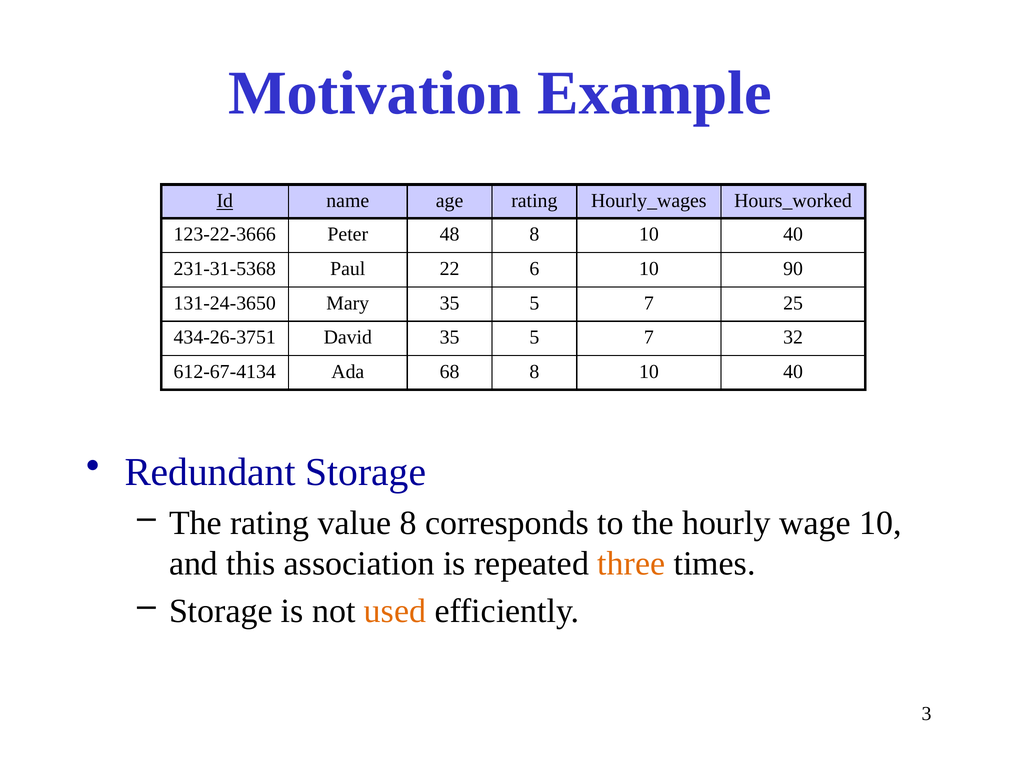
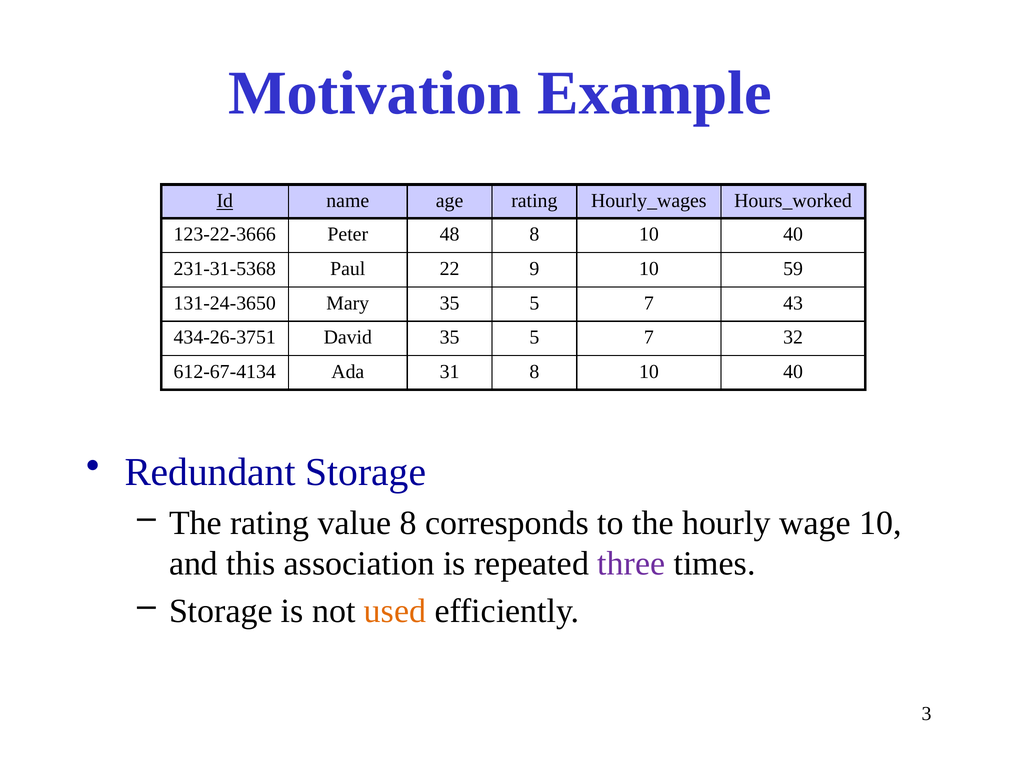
6: 6 -> 9
90: 90 -> 59
25: 25 -> 43
68: 68 -> 31
three colour: orange -> purple
